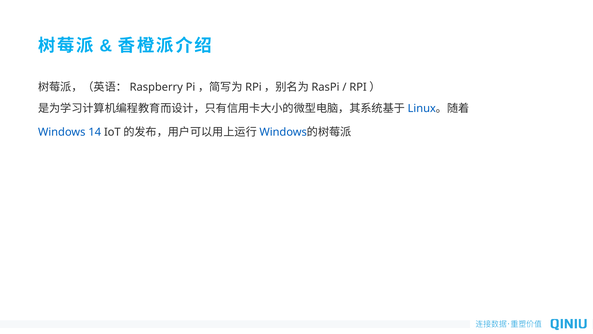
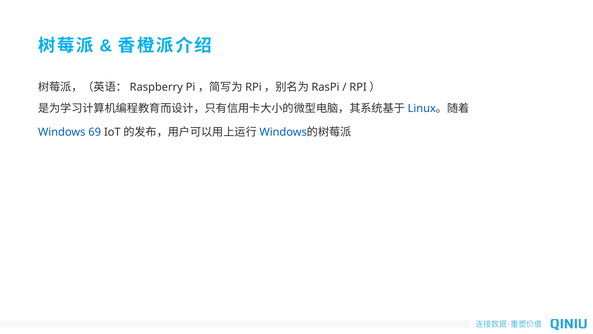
14: 14 -> 69
